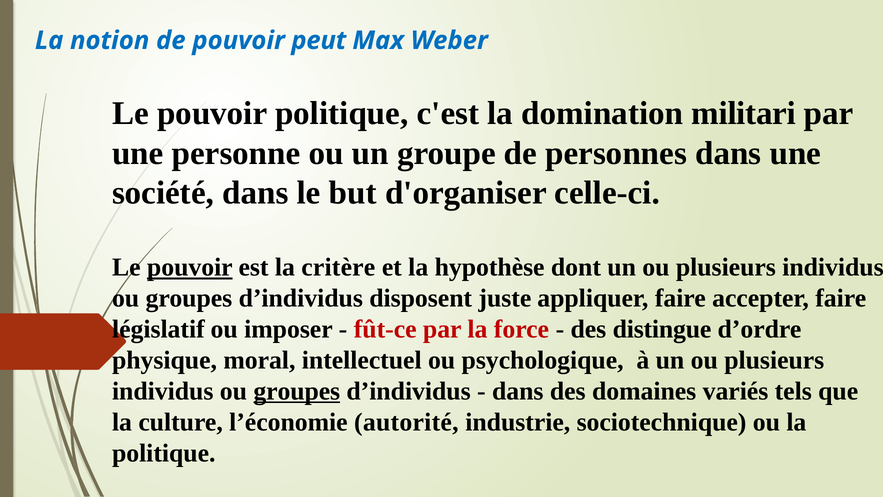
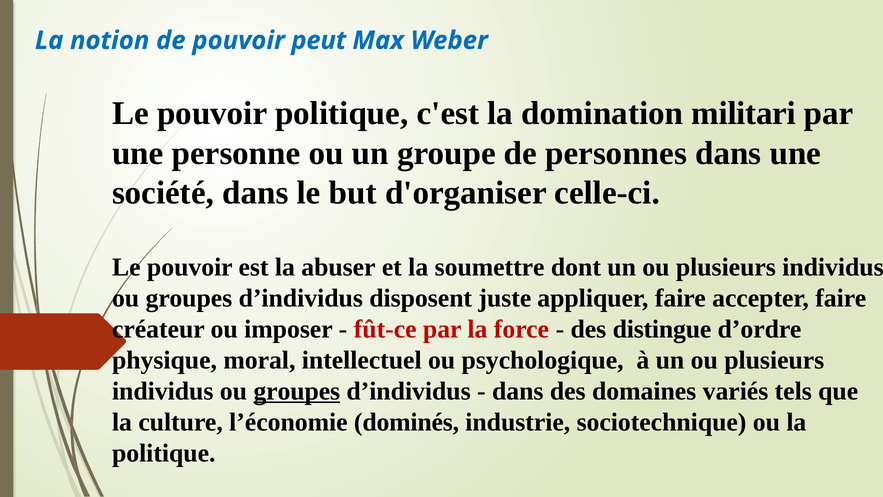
pouvoir at (190, 267) underline: present -> none
critère: critère -> abuser
hypothèse: hypothèse -> soumettre
législatif: législatif -> créateur
autorité: autorité -> dominés
